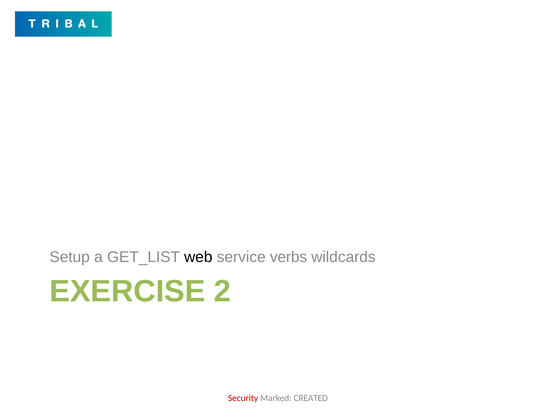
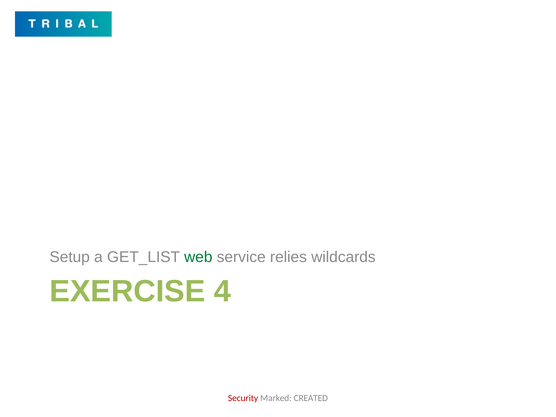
web colour: black -> green
verbs: verbs -> relies
2: 2 -> 4
